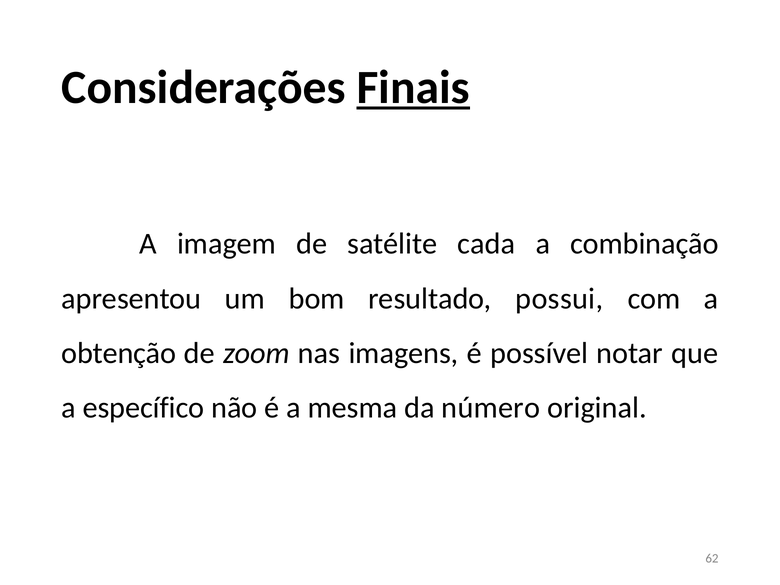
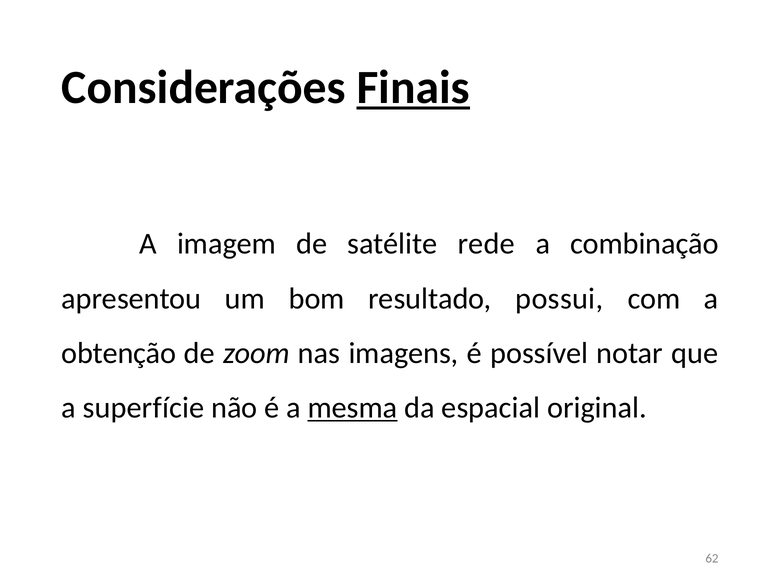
cada: cada -> rede
específico: específico -> superfície
mesma underline: none -> present
número: número -> espacial
